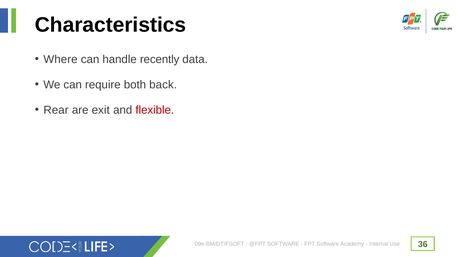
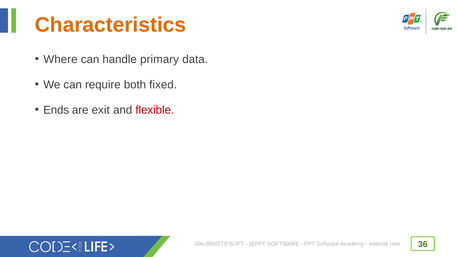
Characteristics colour: black -> orange
recently: recently -> primary
back: back -> fixed
Rear: Rear -> Ends
